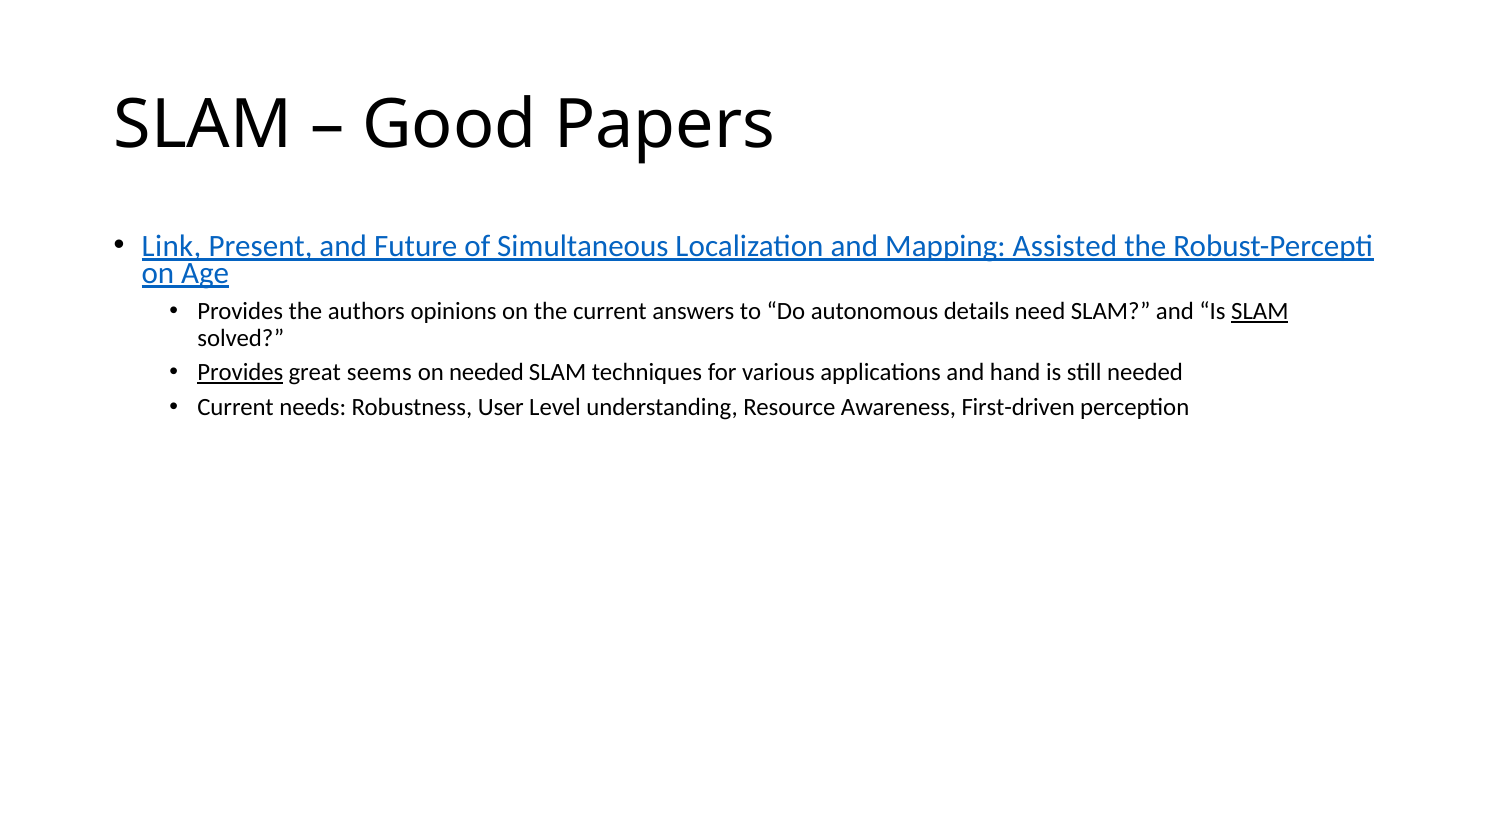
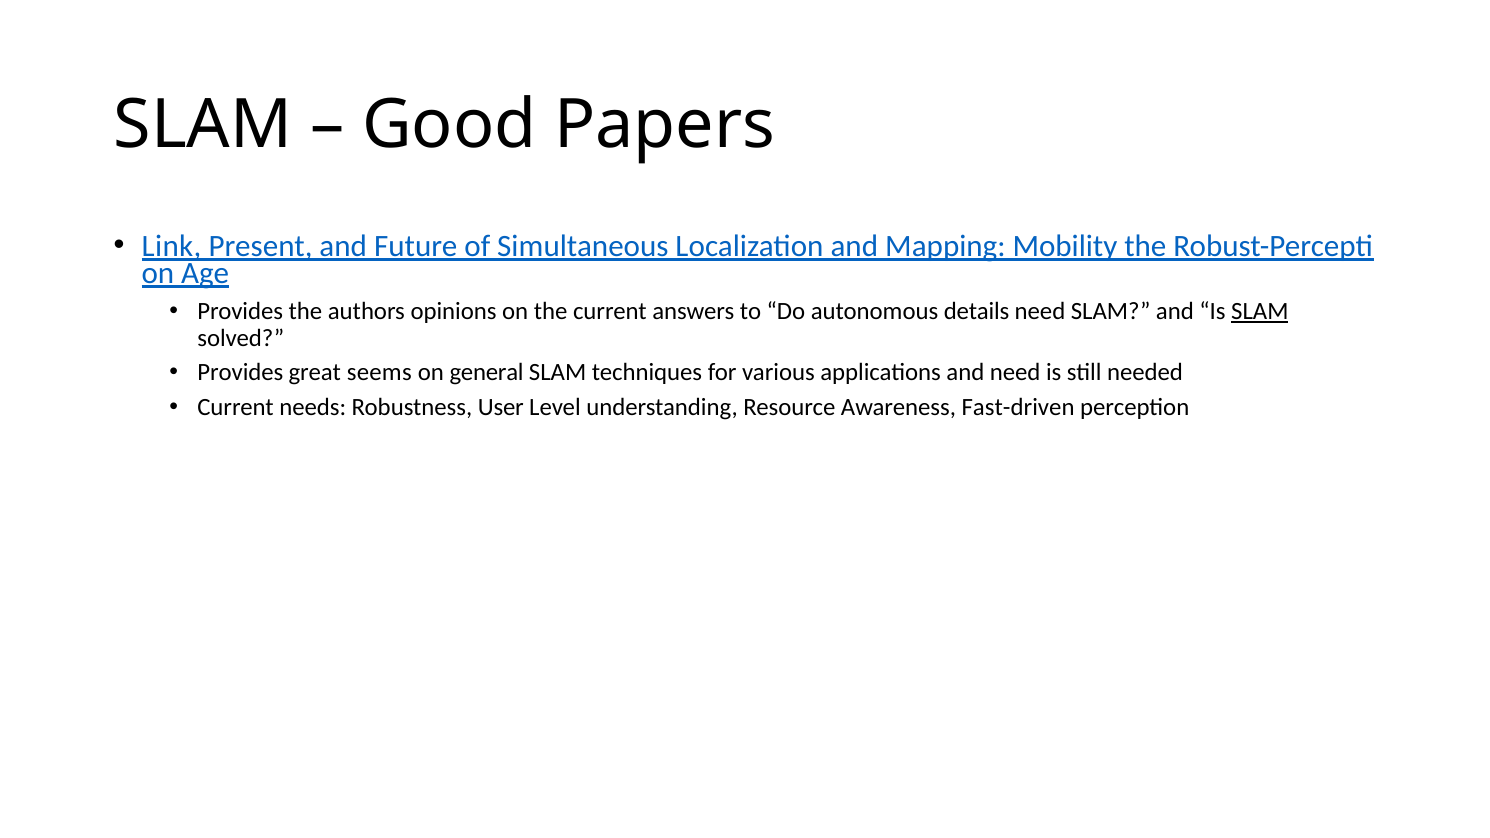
Assisted: Assisted -> Mobility
Provides at (240, 373) underline: present -> none
on needed: needed -> general
and hand: hand -> need
First-driven: First-driven -> Fast-driven
